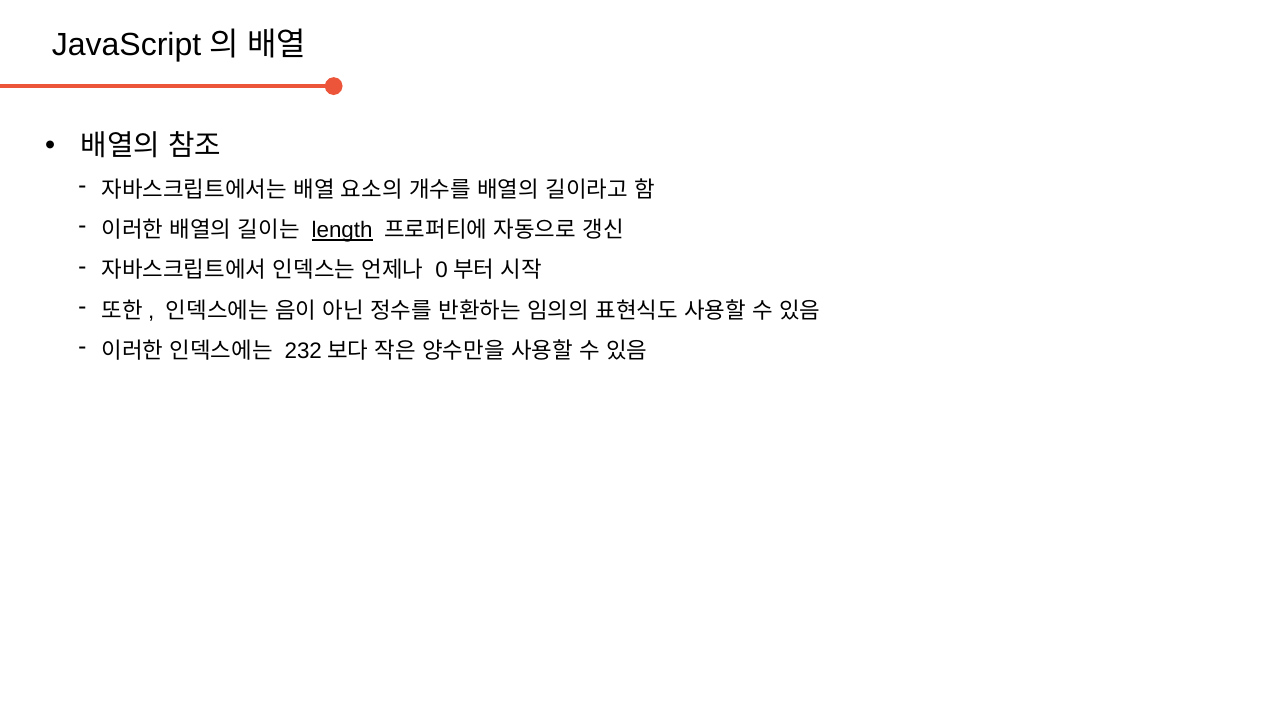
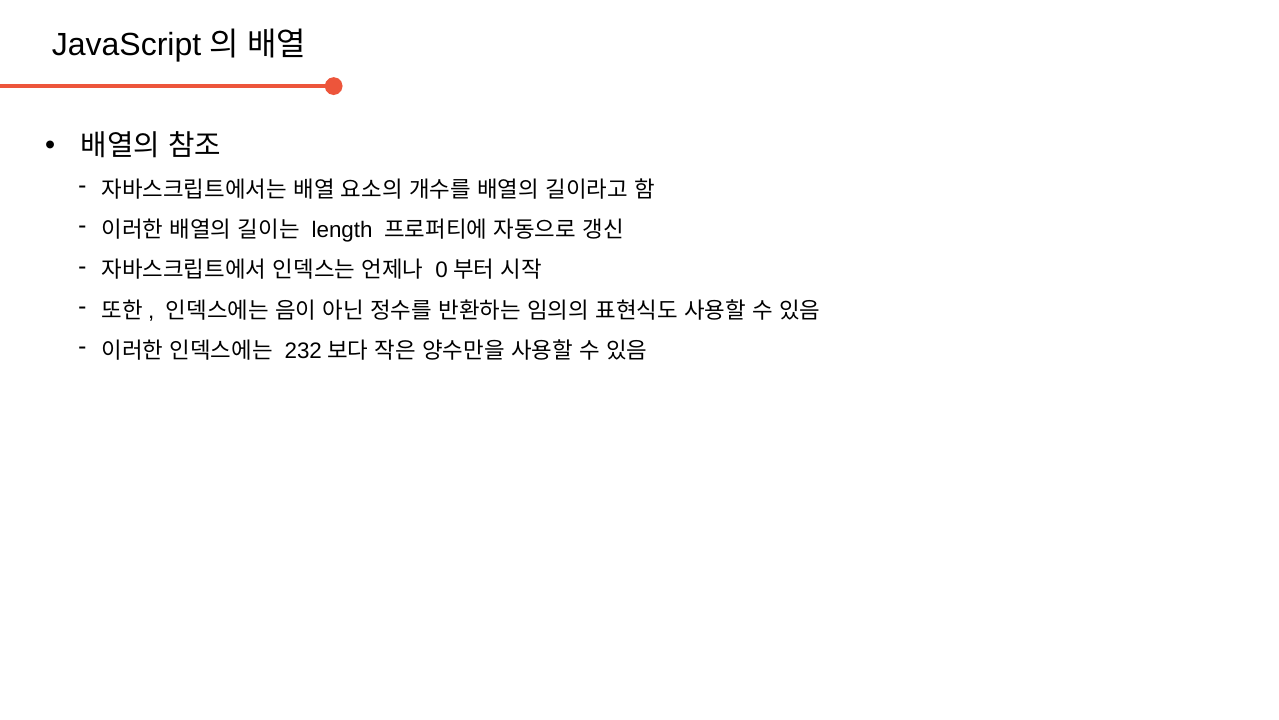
length underline: present -> none
